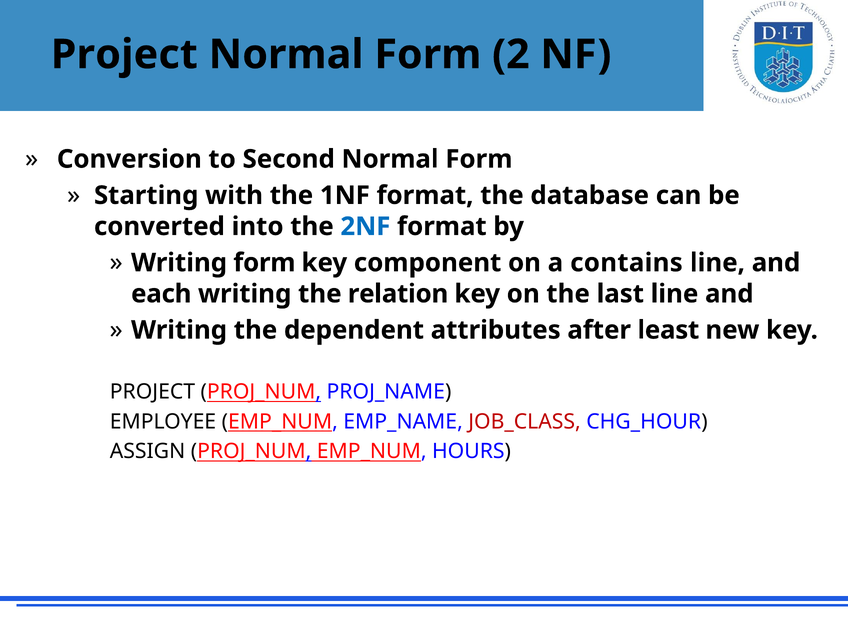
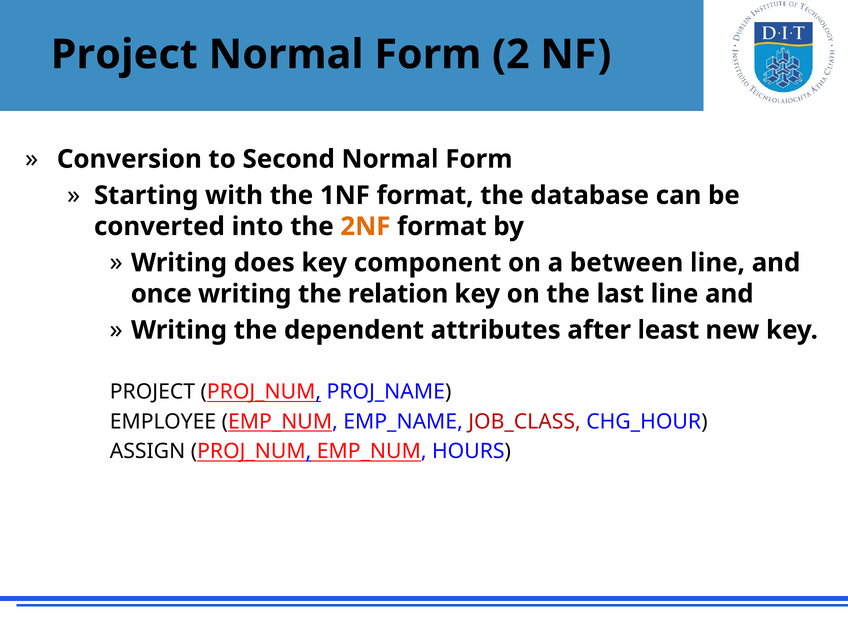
2NF colour: blue -> orange
Writing form: form -> does
contains: contains -> between
each: each -> once
